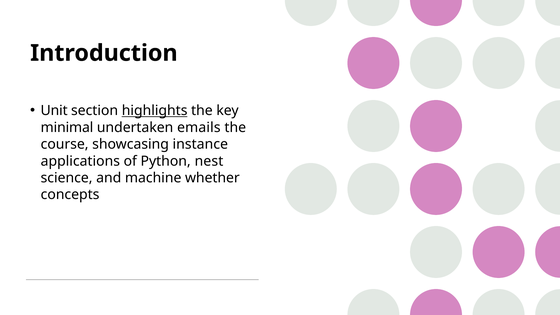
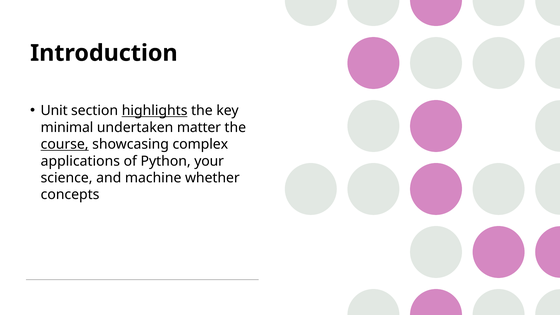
emails: emails -> matter
course underline: none -> present
instance: instance -> complex
nest: nest -> your
